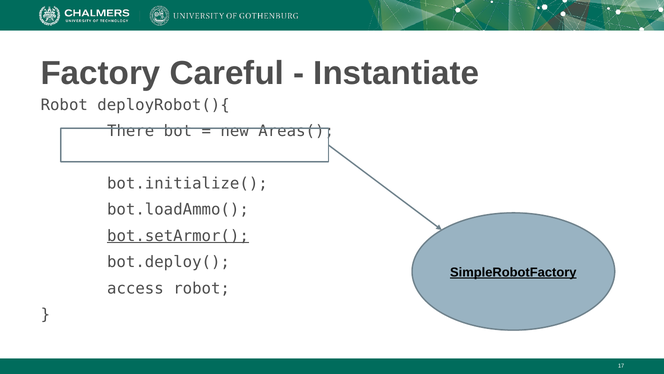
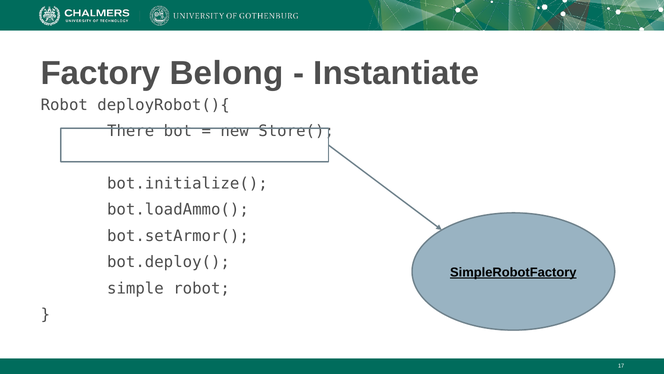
Careful: Careful -> Belong
Areas(: Areas( -> Store(
bot.setArmor( underline: present -> none
access: access -> simple
